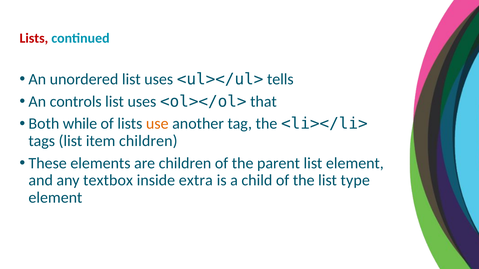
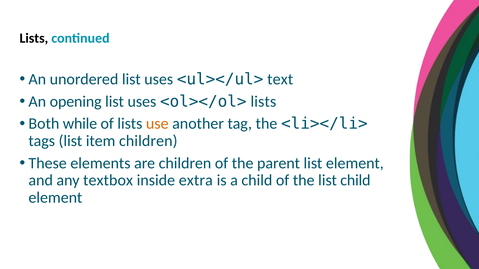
Lists at (34, 38) colour: red -> black
tells: tells -> text
controls: controls -> opening
<ol></ol> that: that -> lists
list type: type -> child
